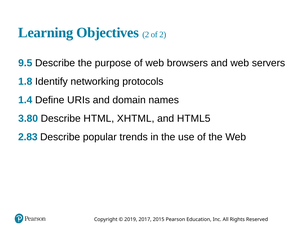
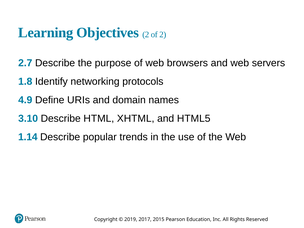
9.5: 9.5 -> 2.7
1.4: 1.4 -> 4.9
3.80: 3.80 -> 3.10
2.83: 2.83 -> 1.14
